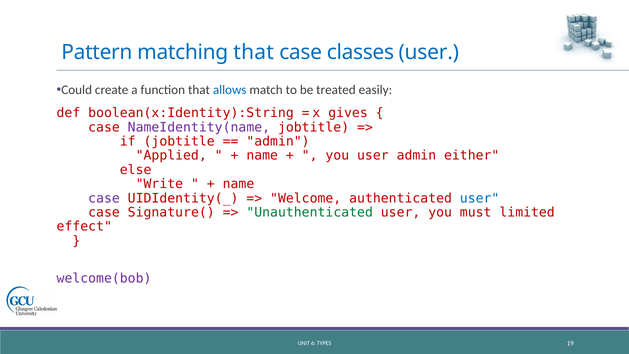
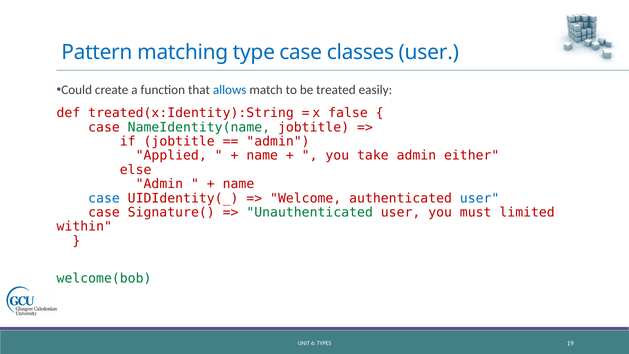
matching that: that -> type
boolean(x:Identity):String: boolean(x:Identity):String -> treated(x:Identity):String
gives: gives -> false
NameIdentity(name colour: purple -> green
you user: user -> take
Write at (159, 184): Write -> Admin
case at (104, 198) colour: purple -> blue
effect: effect -> within
welcome(bob colour: purple -> green
